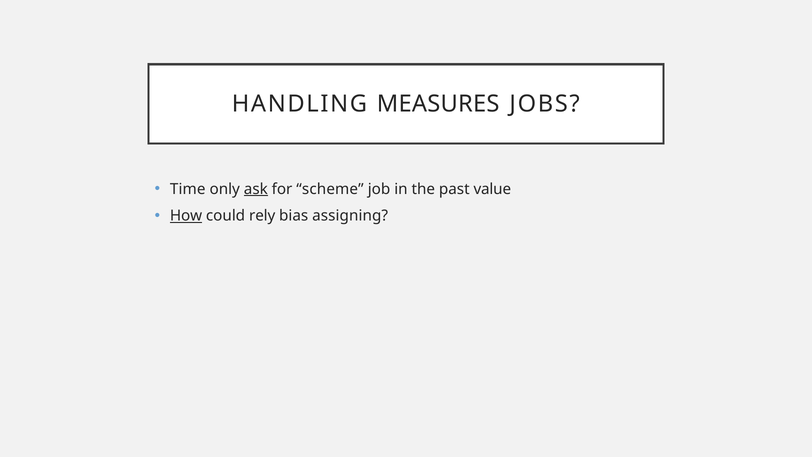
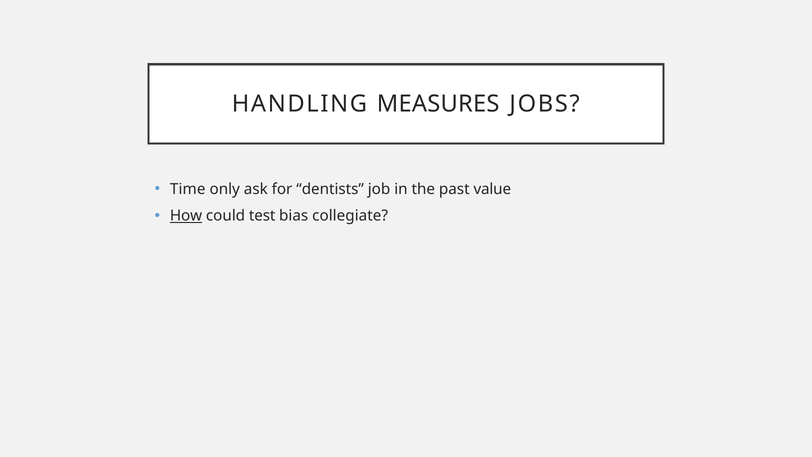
ask underline: present -> none
scheme: scheme -> dentists
rely: rely -> test
assigning: assigning -> collegiate
